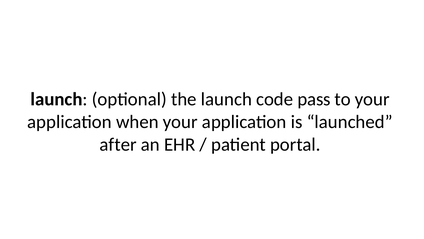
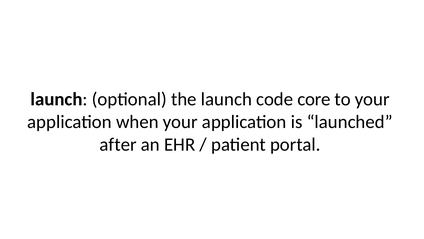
pass: pass -> core
